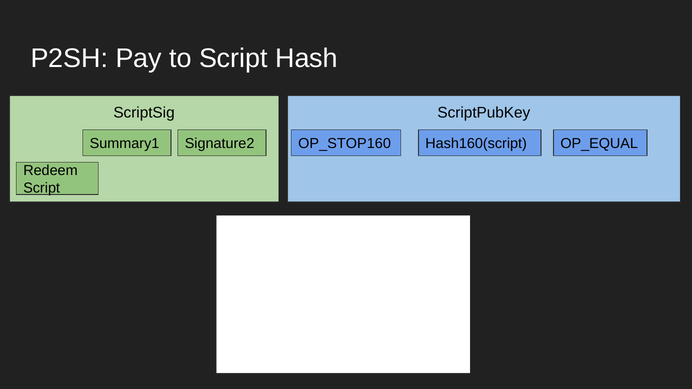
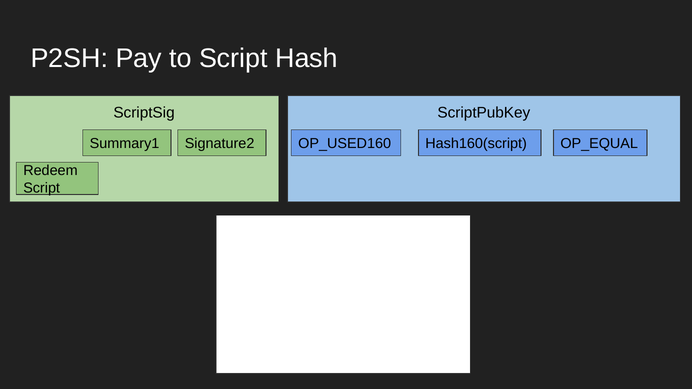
OP_STOP160: OP_STOP160 -> OP_USED160
